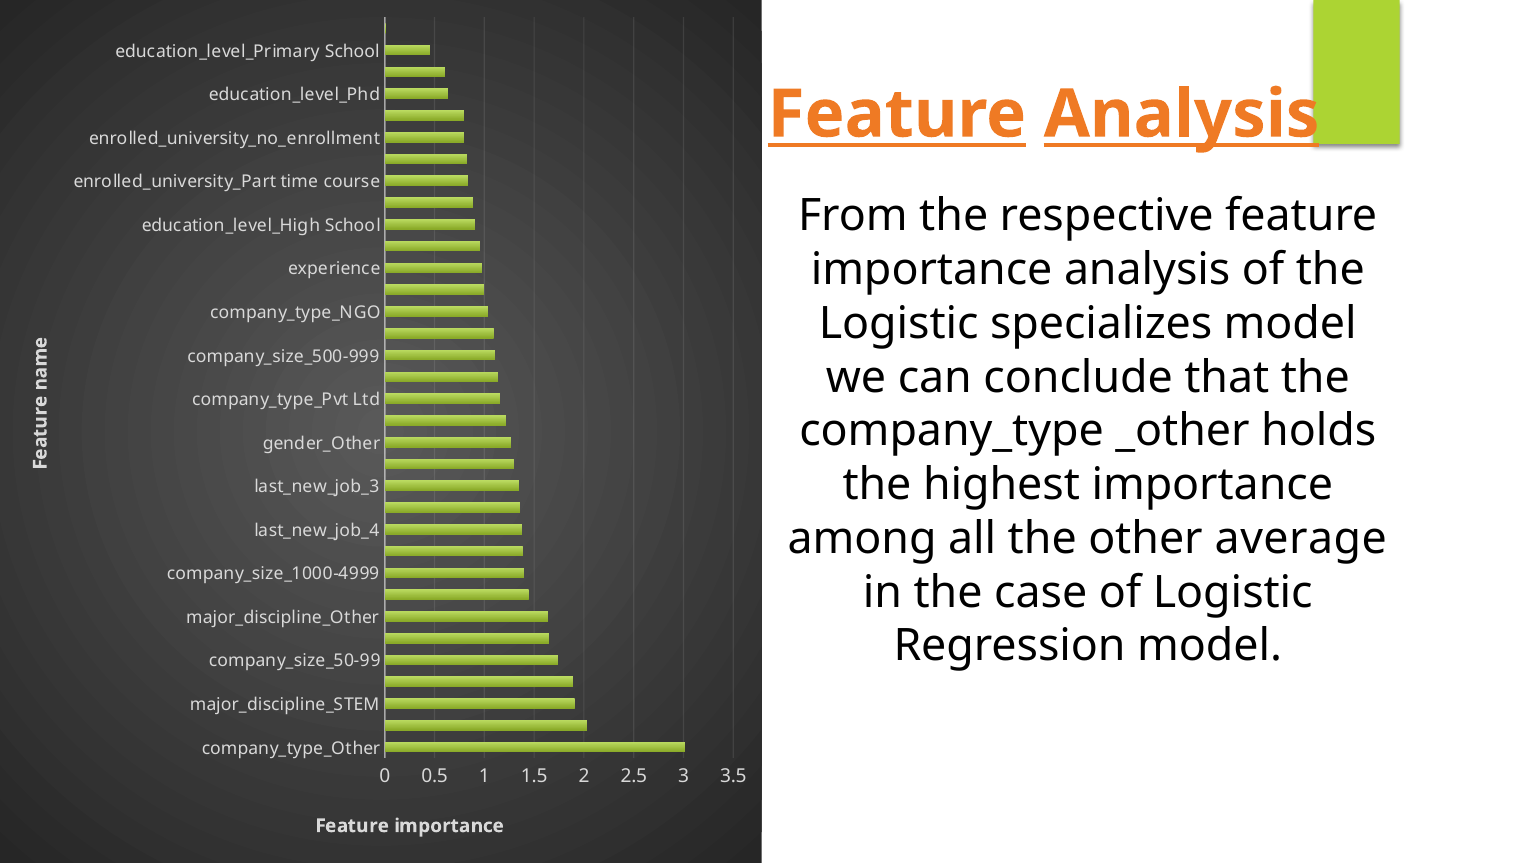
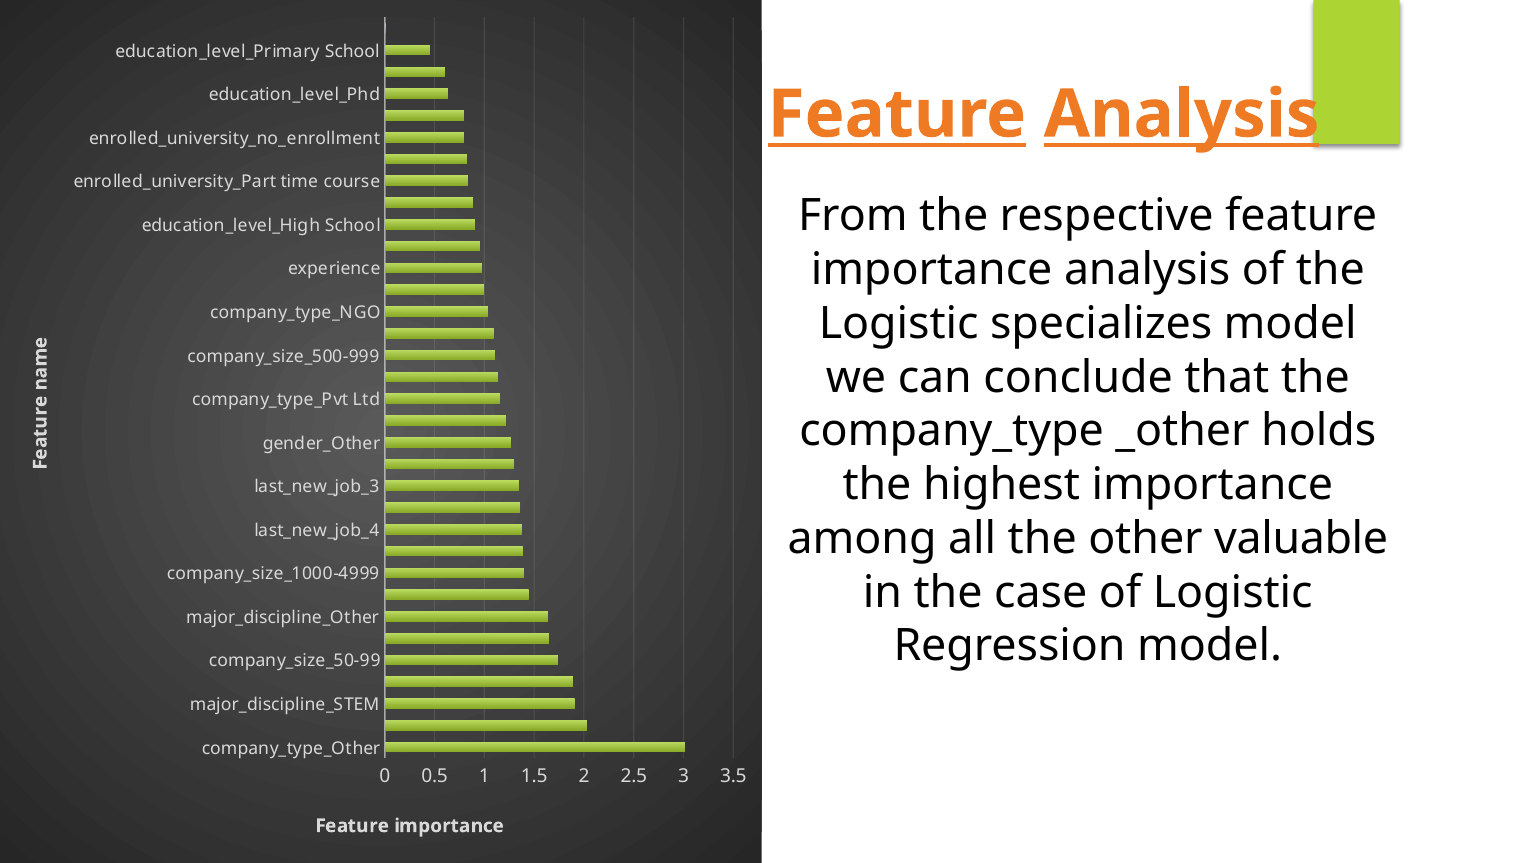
average: average -> valuable
